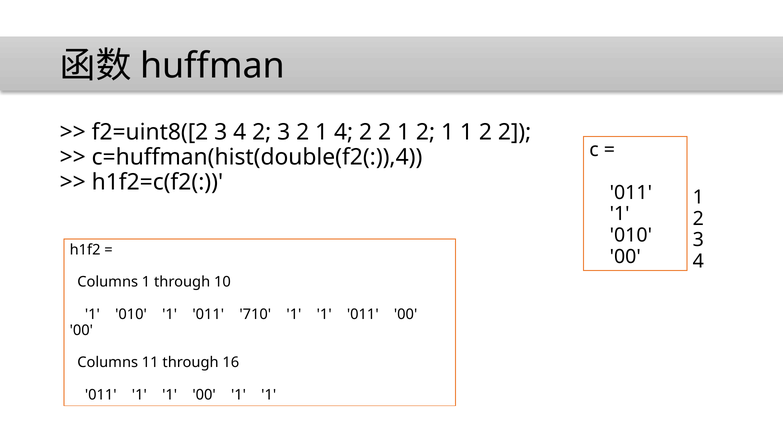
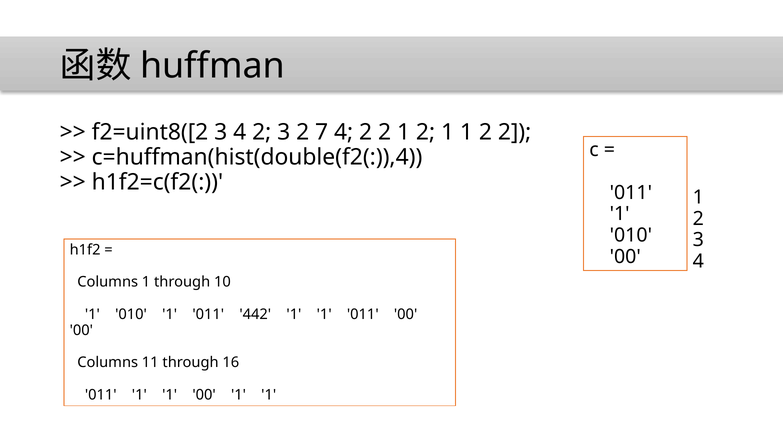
3 2 1: 1 -> 7
710: 710 -> 442
